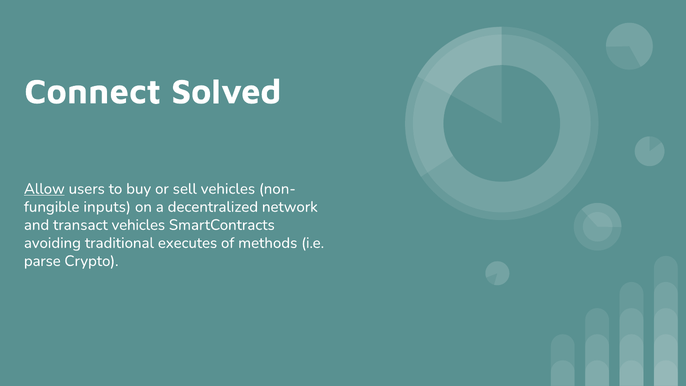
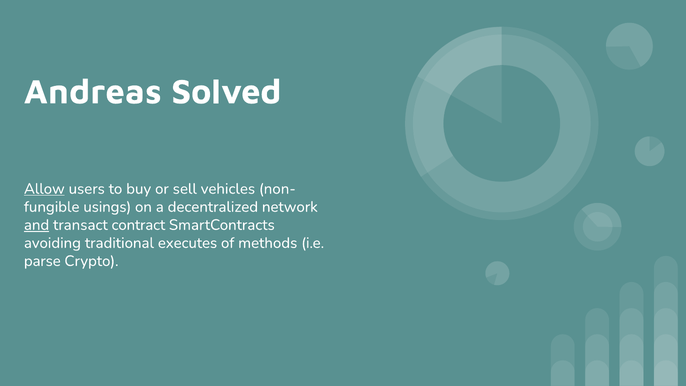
Connect: Connect -> Andreas
inputs: inputs -> usings
and underline: none -> present
transact vehicles: vehicles -> contract
